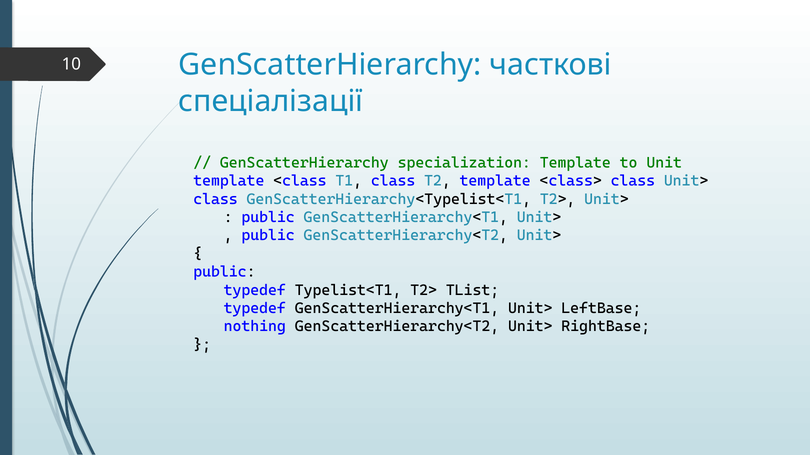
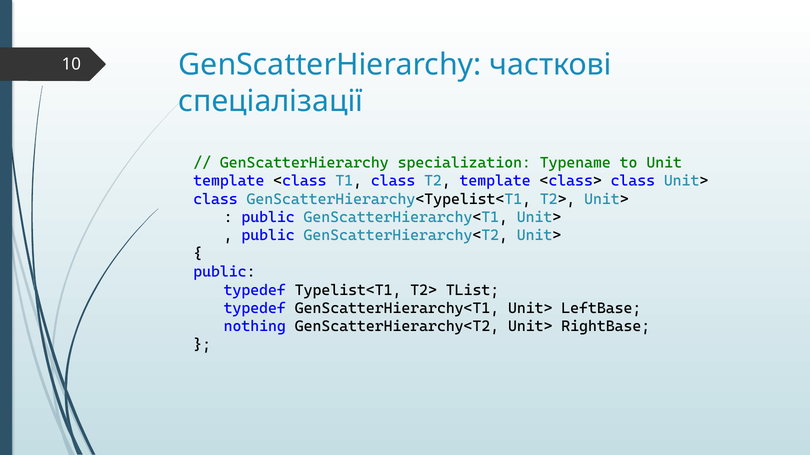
specialization Template: Template -> Typename
